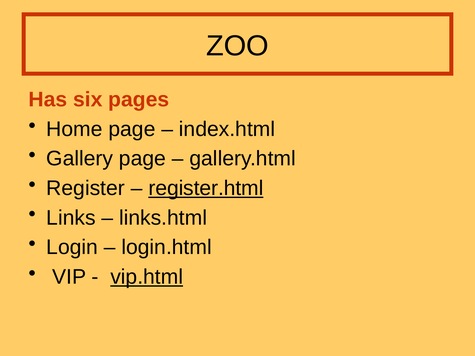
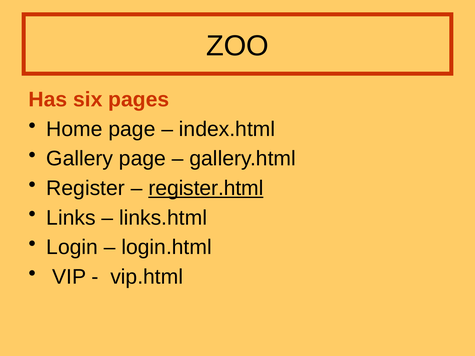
vip.html underline: present -> none
